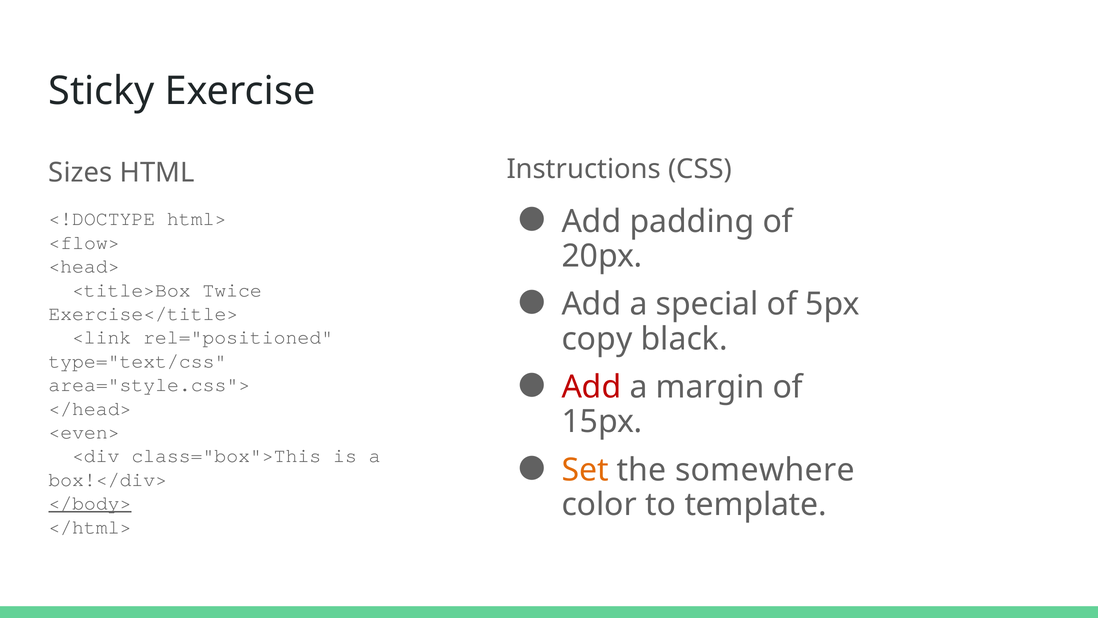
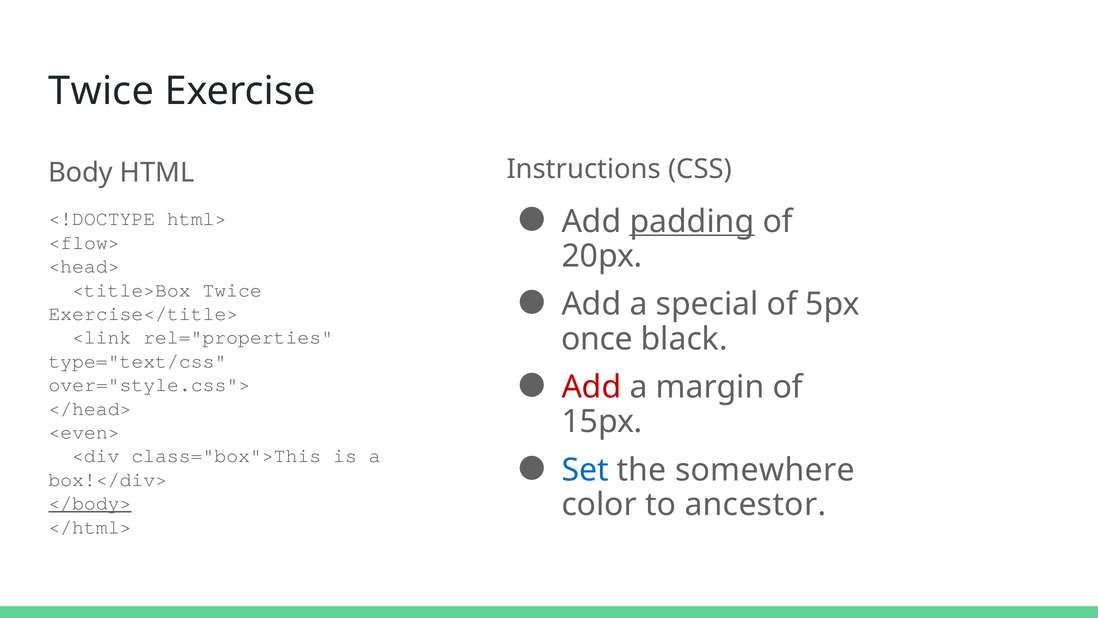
Sticky at (101, 91): Sticky -> Twice
Sizes: Sizes -> Body
padding underline: none -> present
rel="positioned: rel="positioned -> rel="properties
copy: copy -> once
area="style.css">: area="style.css"> -> over="style.css">
Set colour: orange -> blue
template: template -> ancestor
